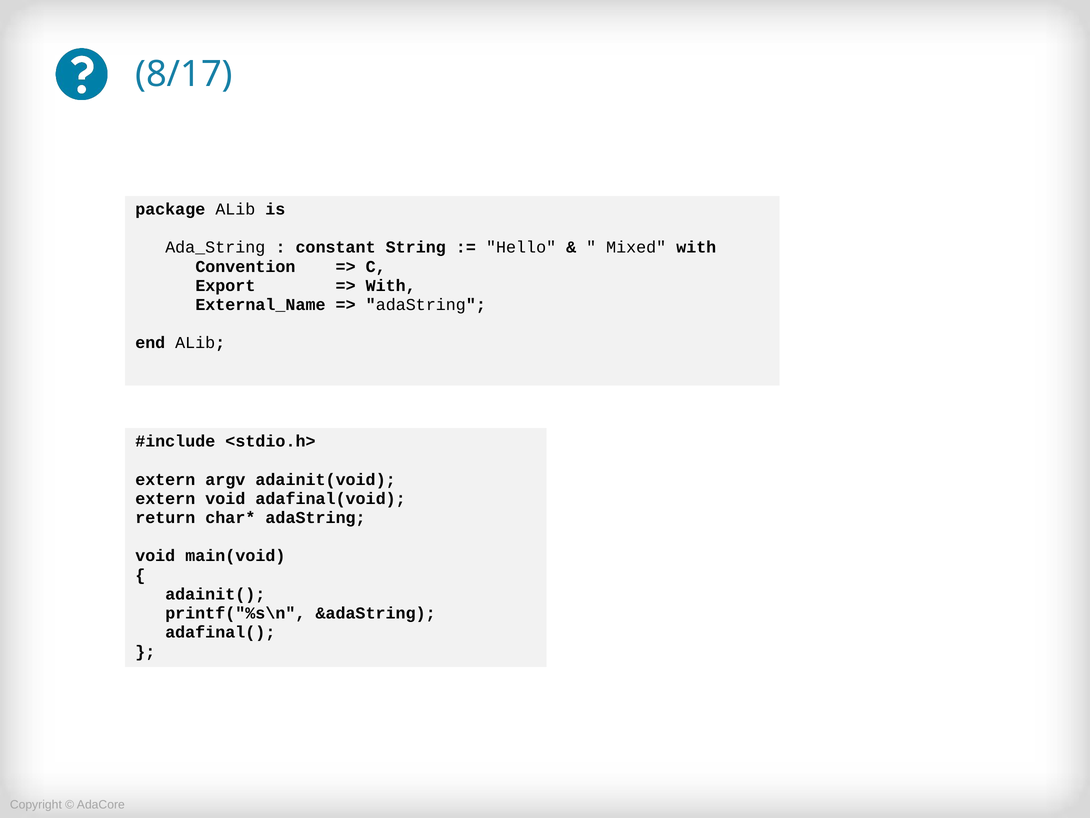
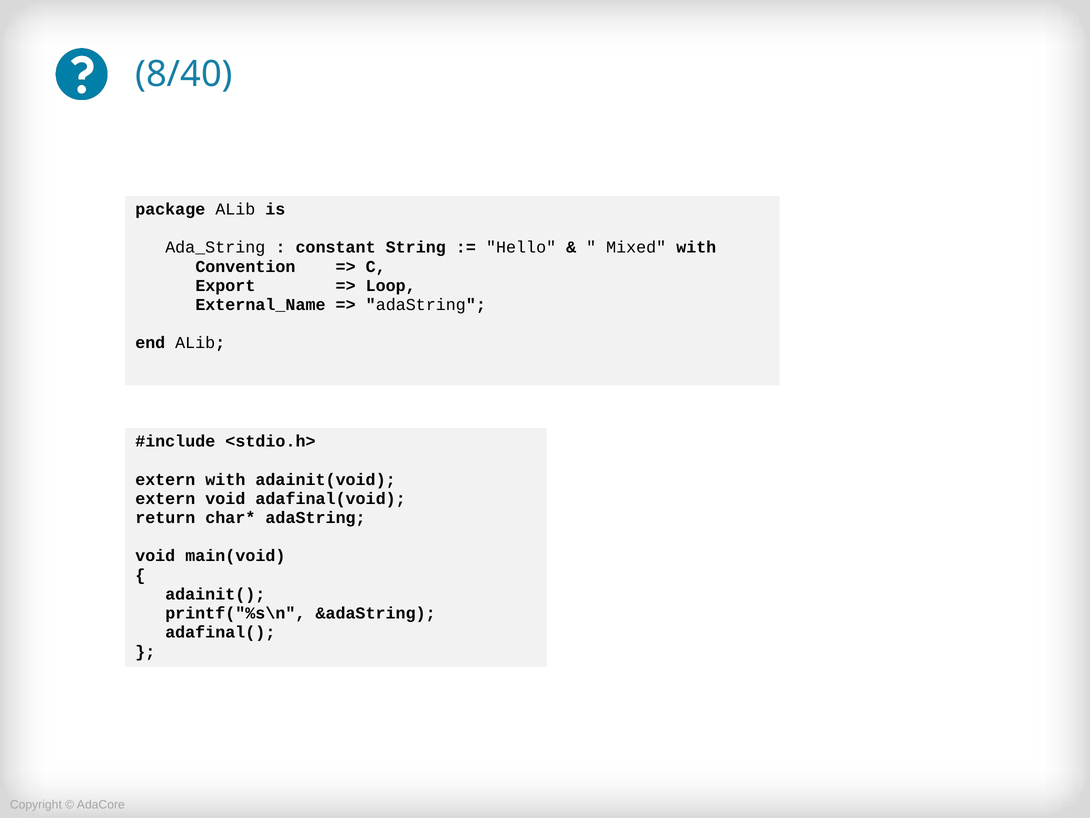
8/17: 8/17 -> 8/40
With at (391, 286): With -> Loop
extern argv: argv -> with
